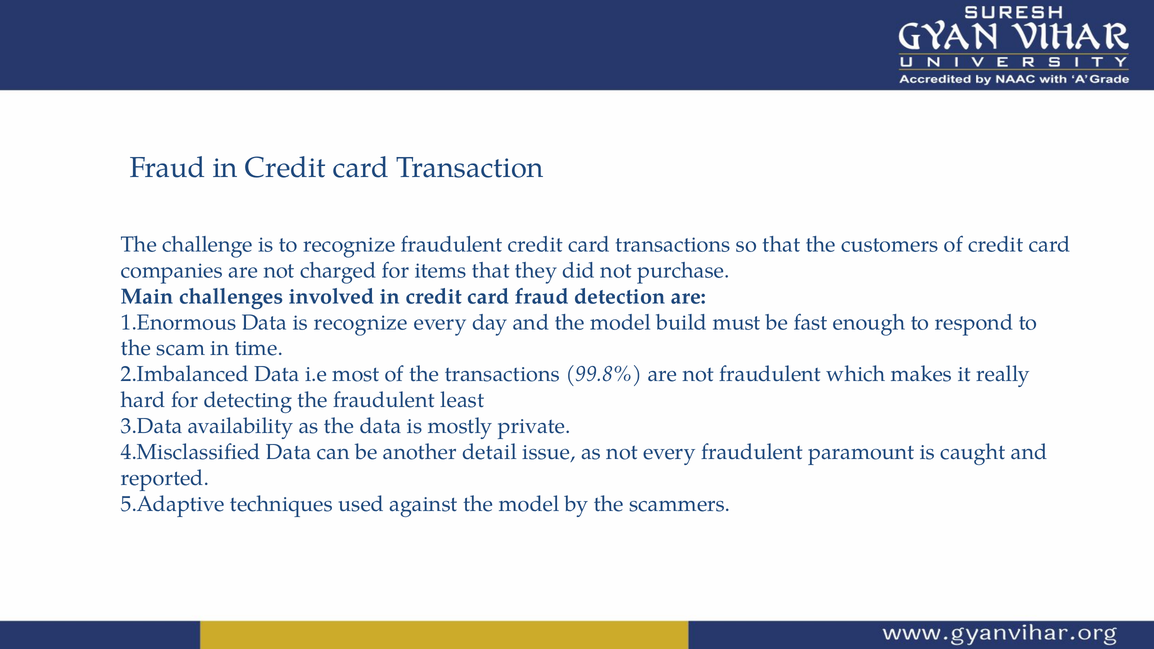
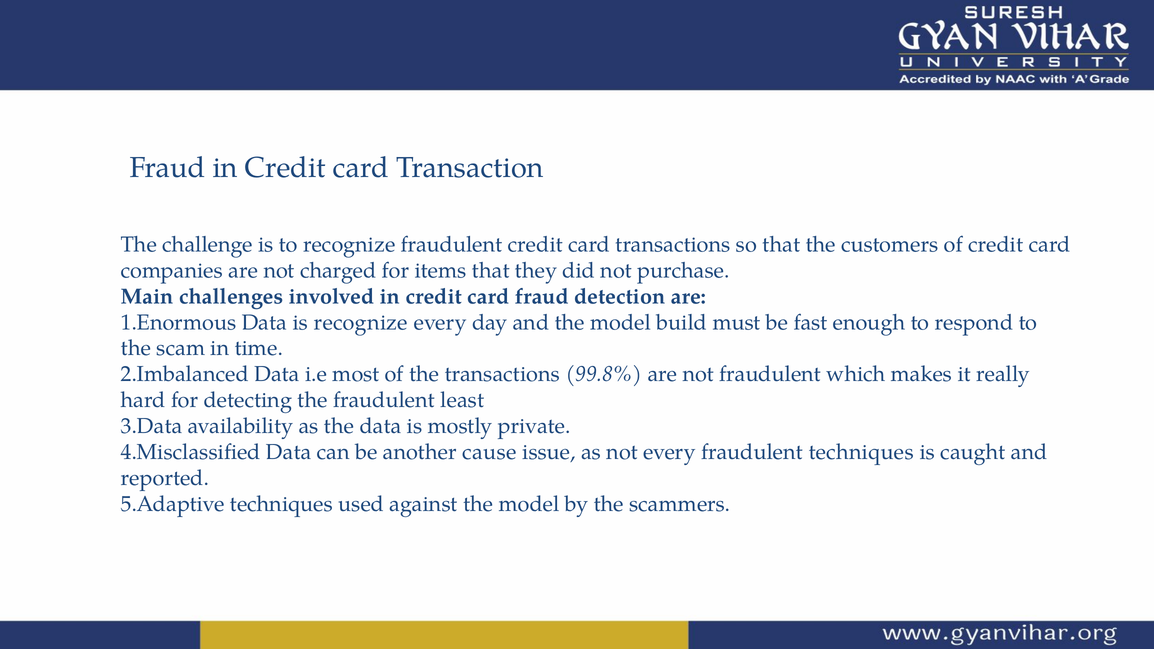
detail: detail -> cause
fraudulent paramount: paramount -> techniques
